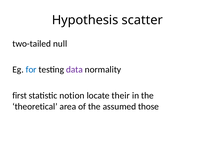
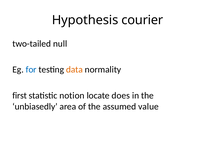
scatter: scatter -> courier
data colour: purple -> orange
their: their -> does
theoretical: theoretical -> unbiasedly
those: those -> value
